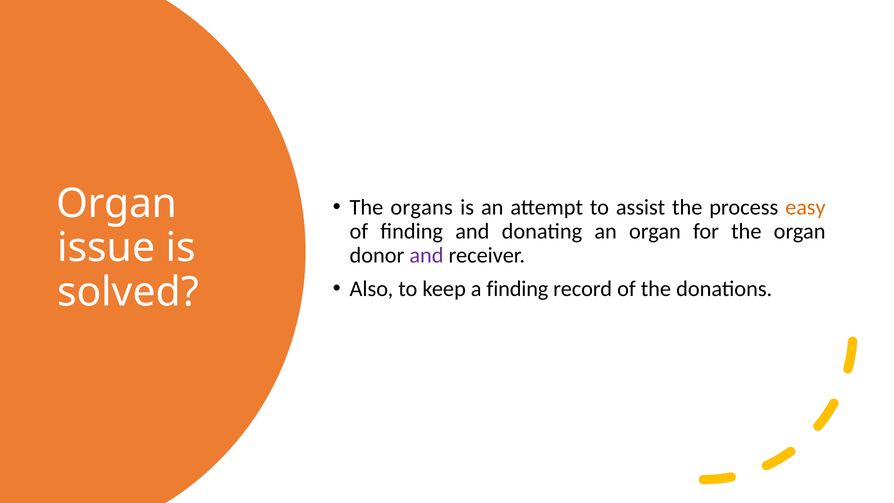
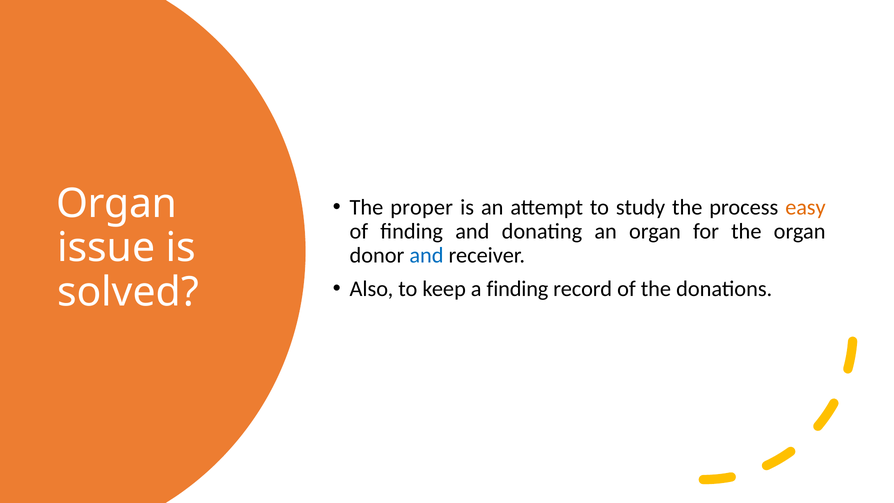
organs: organs -> proper
assist: assist -> study
and at (426, 255) colour: purple -> blue
